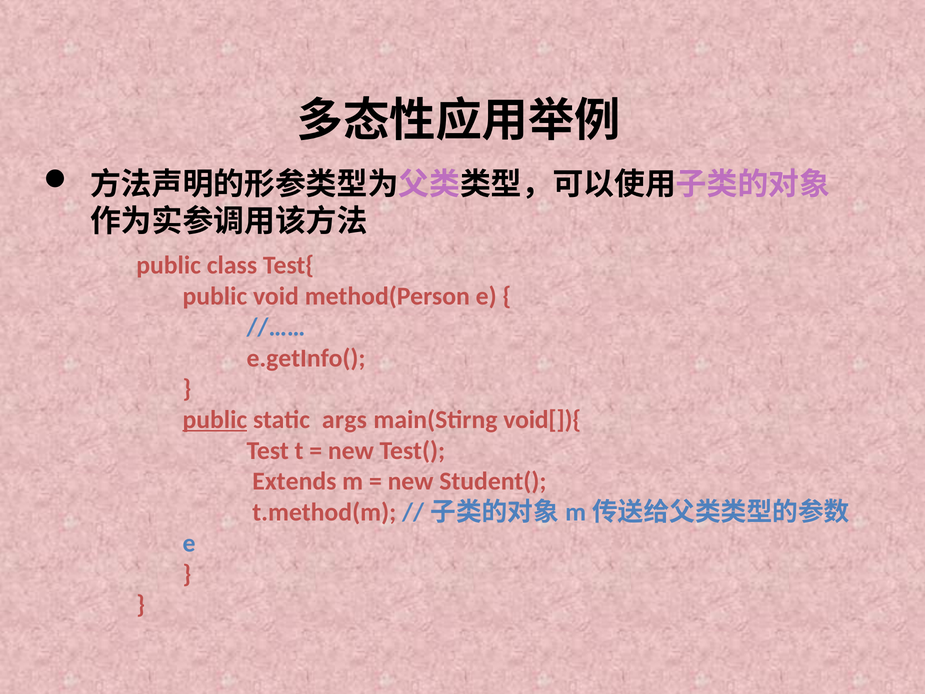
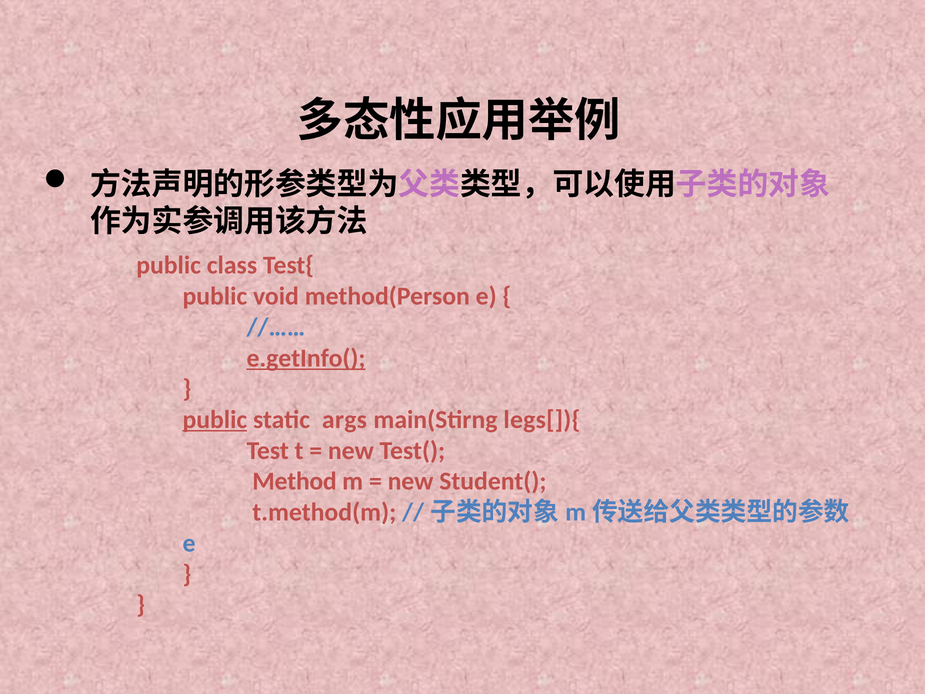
e.getInfo( underline: none -> present
void[]){: void[]){ -> legs[]){
Extends: Extends -> Method
